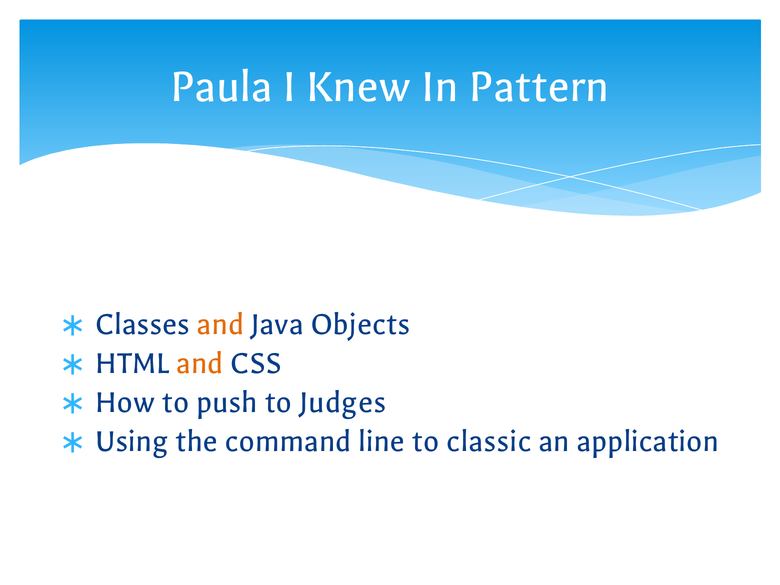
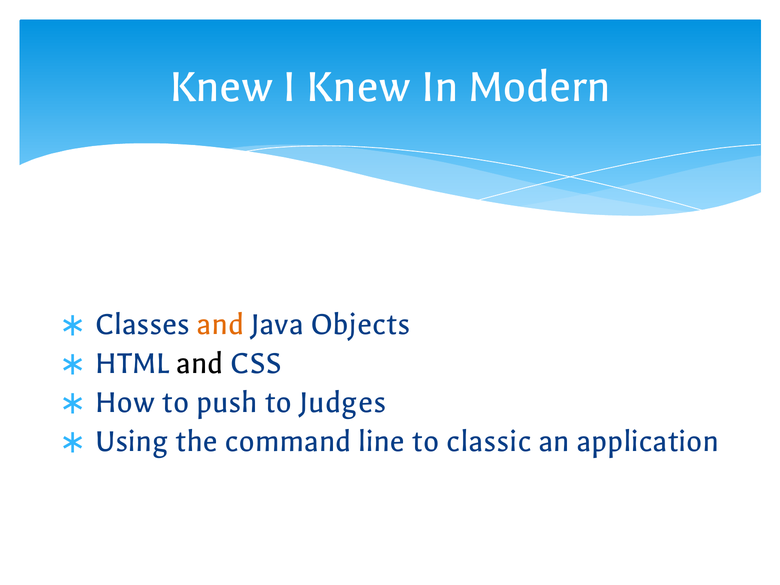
Paula at (222, 86): Paula -> Knew
Pattern: Pattern -> Modern
and at (200, 362) colour: orange -> black
